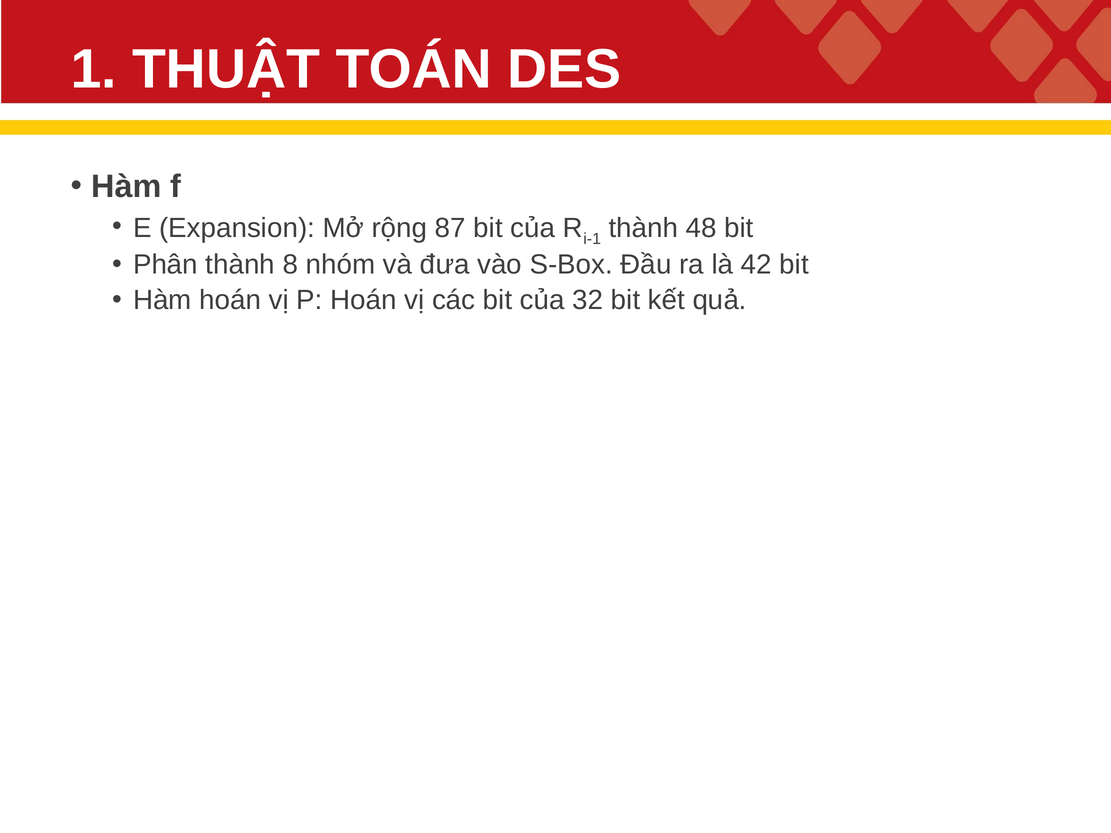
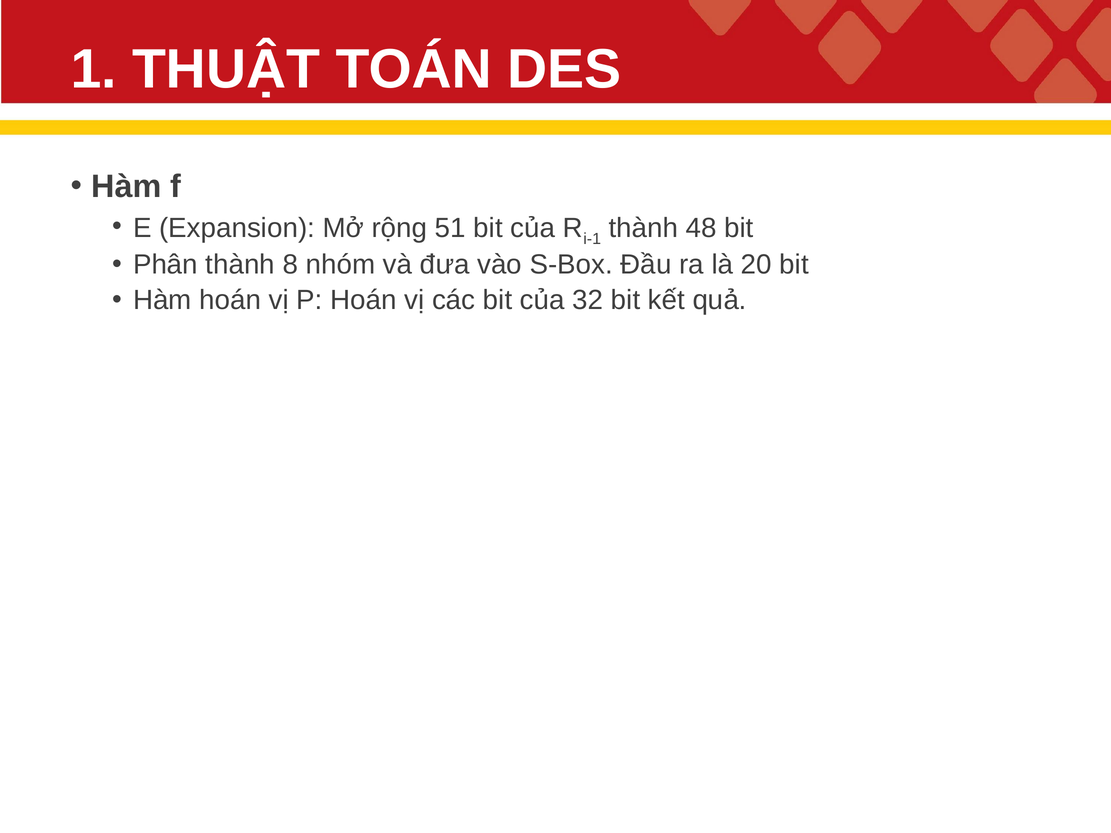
87: 87 -> 51
42: 42 -> 20
